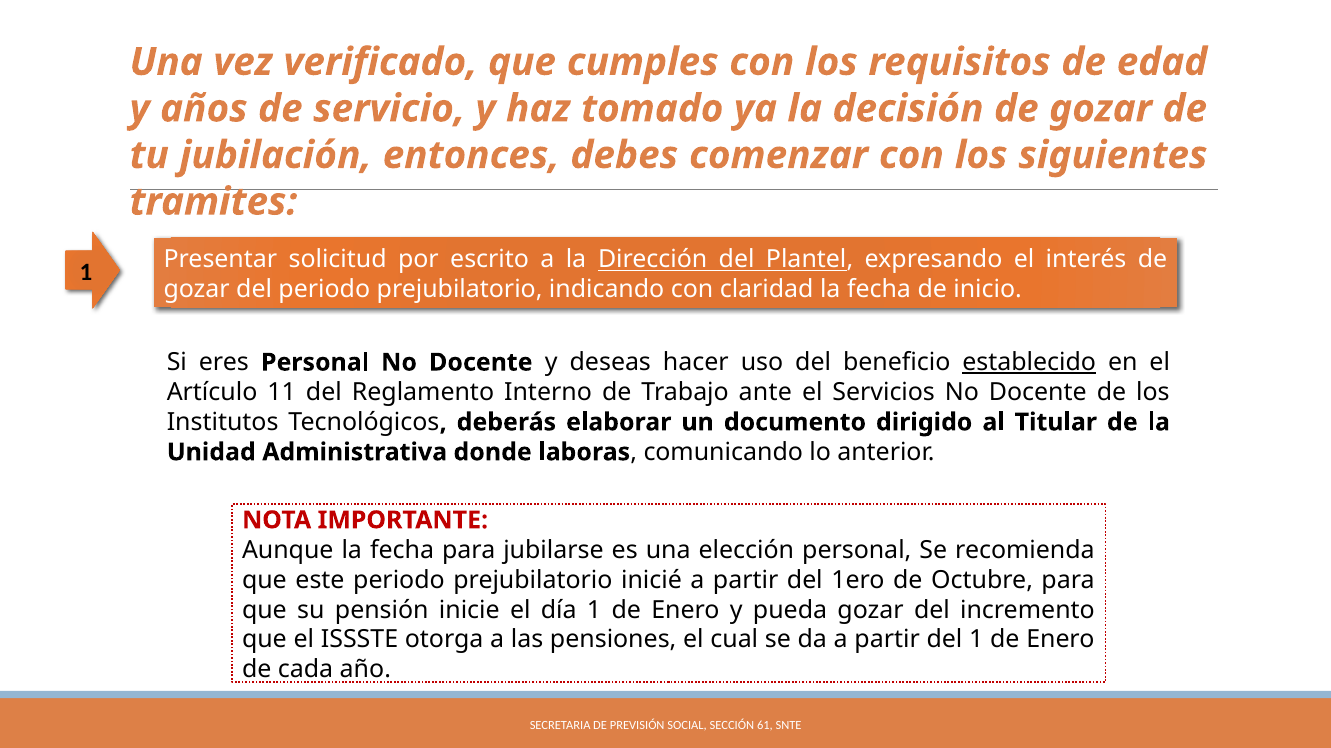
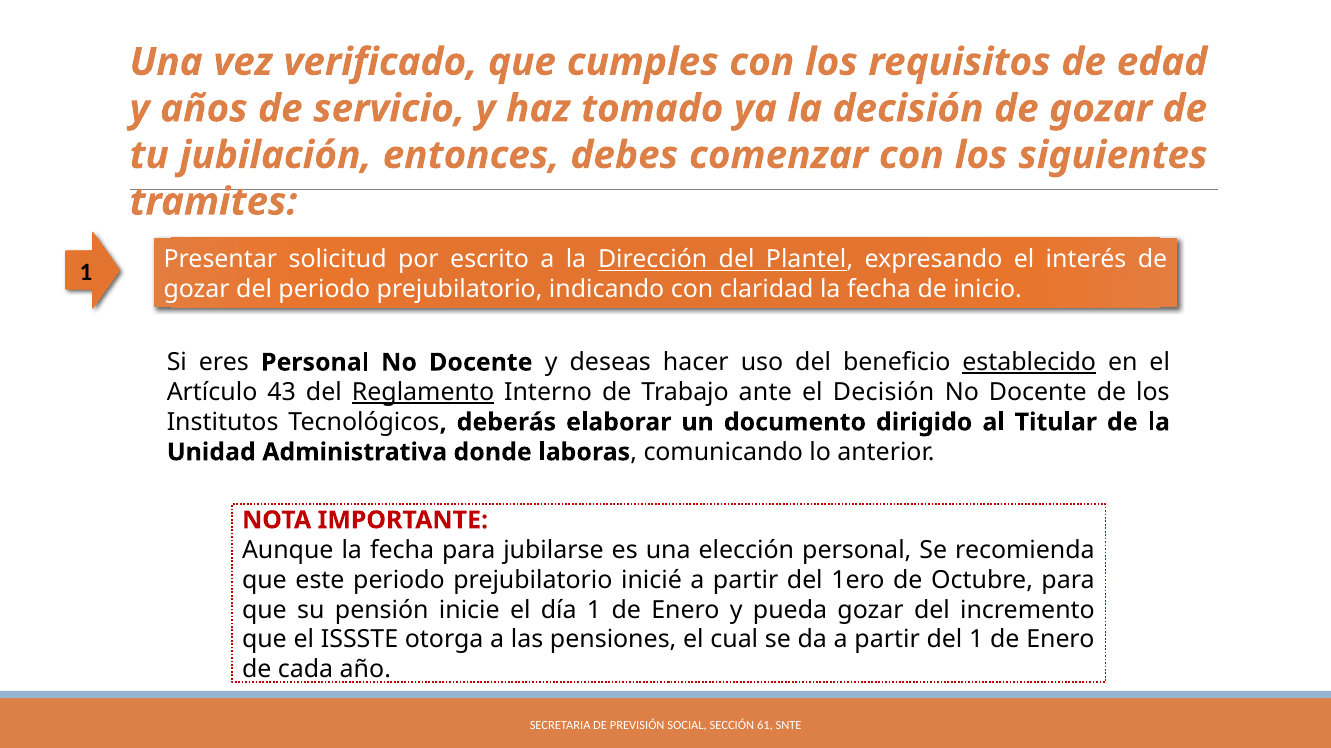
11: 11 -> 43
Reglamento underline: none -> present
el Servicios: Servicios -> Decisión
